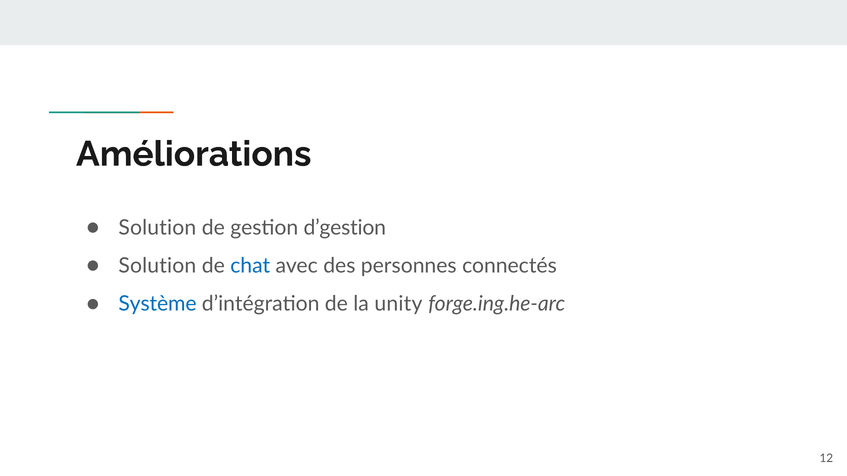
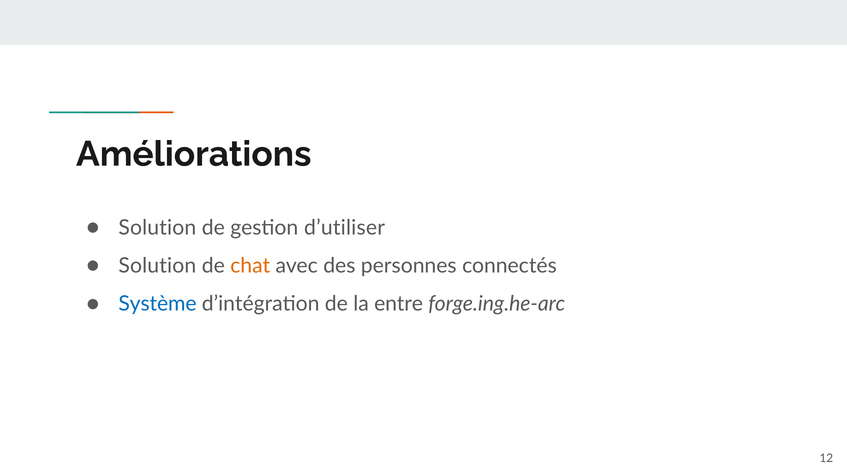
d’gestion: d’gestion -> d’utiliser
chat colour: blue -> orange
unity: unity -> entre
